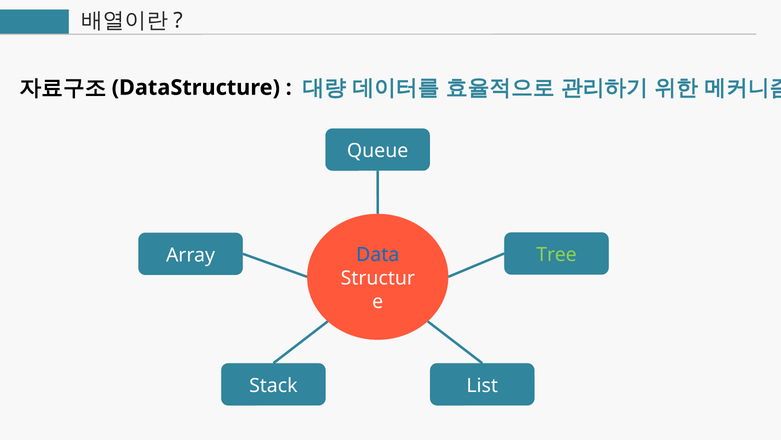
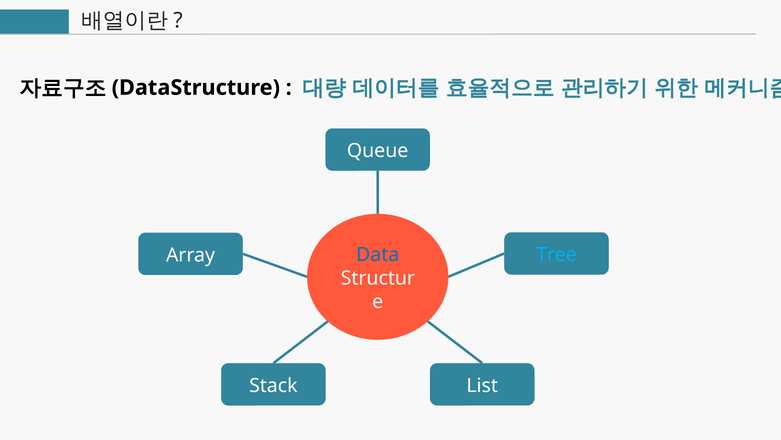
Tree colour: light green -> light blue
